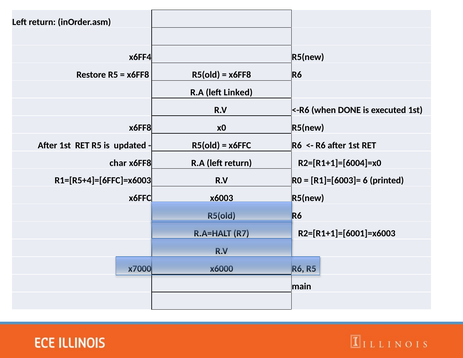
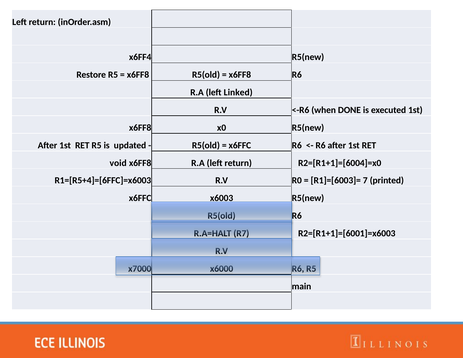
char: char -> void
6: 6 -> 7
